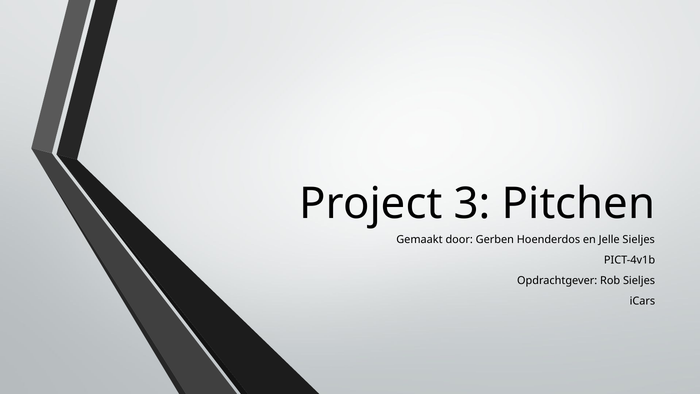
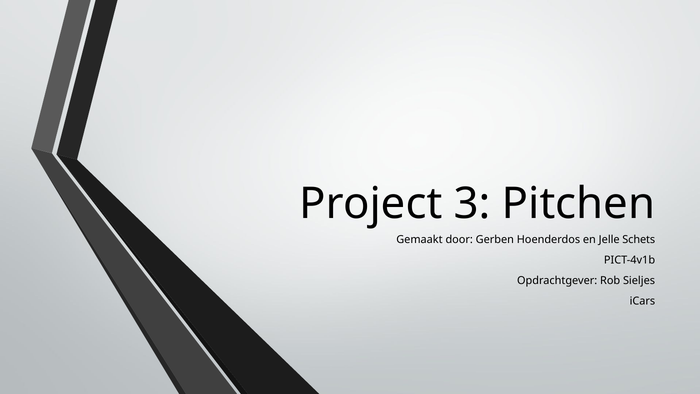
Jelle Sieljes: Sieljes -> Schets
